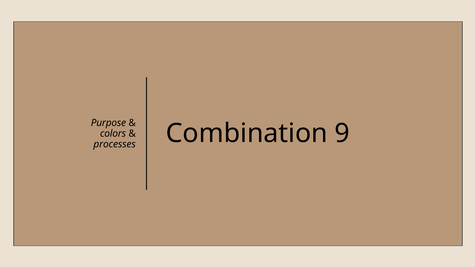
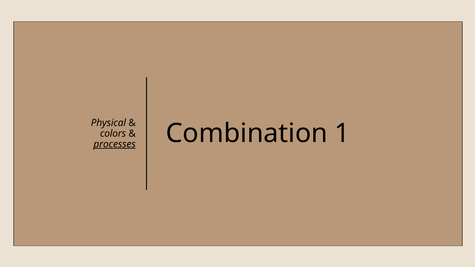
Purpose: Purpose -> Physical
processes underline: none -> present
9: 9 -> 1
